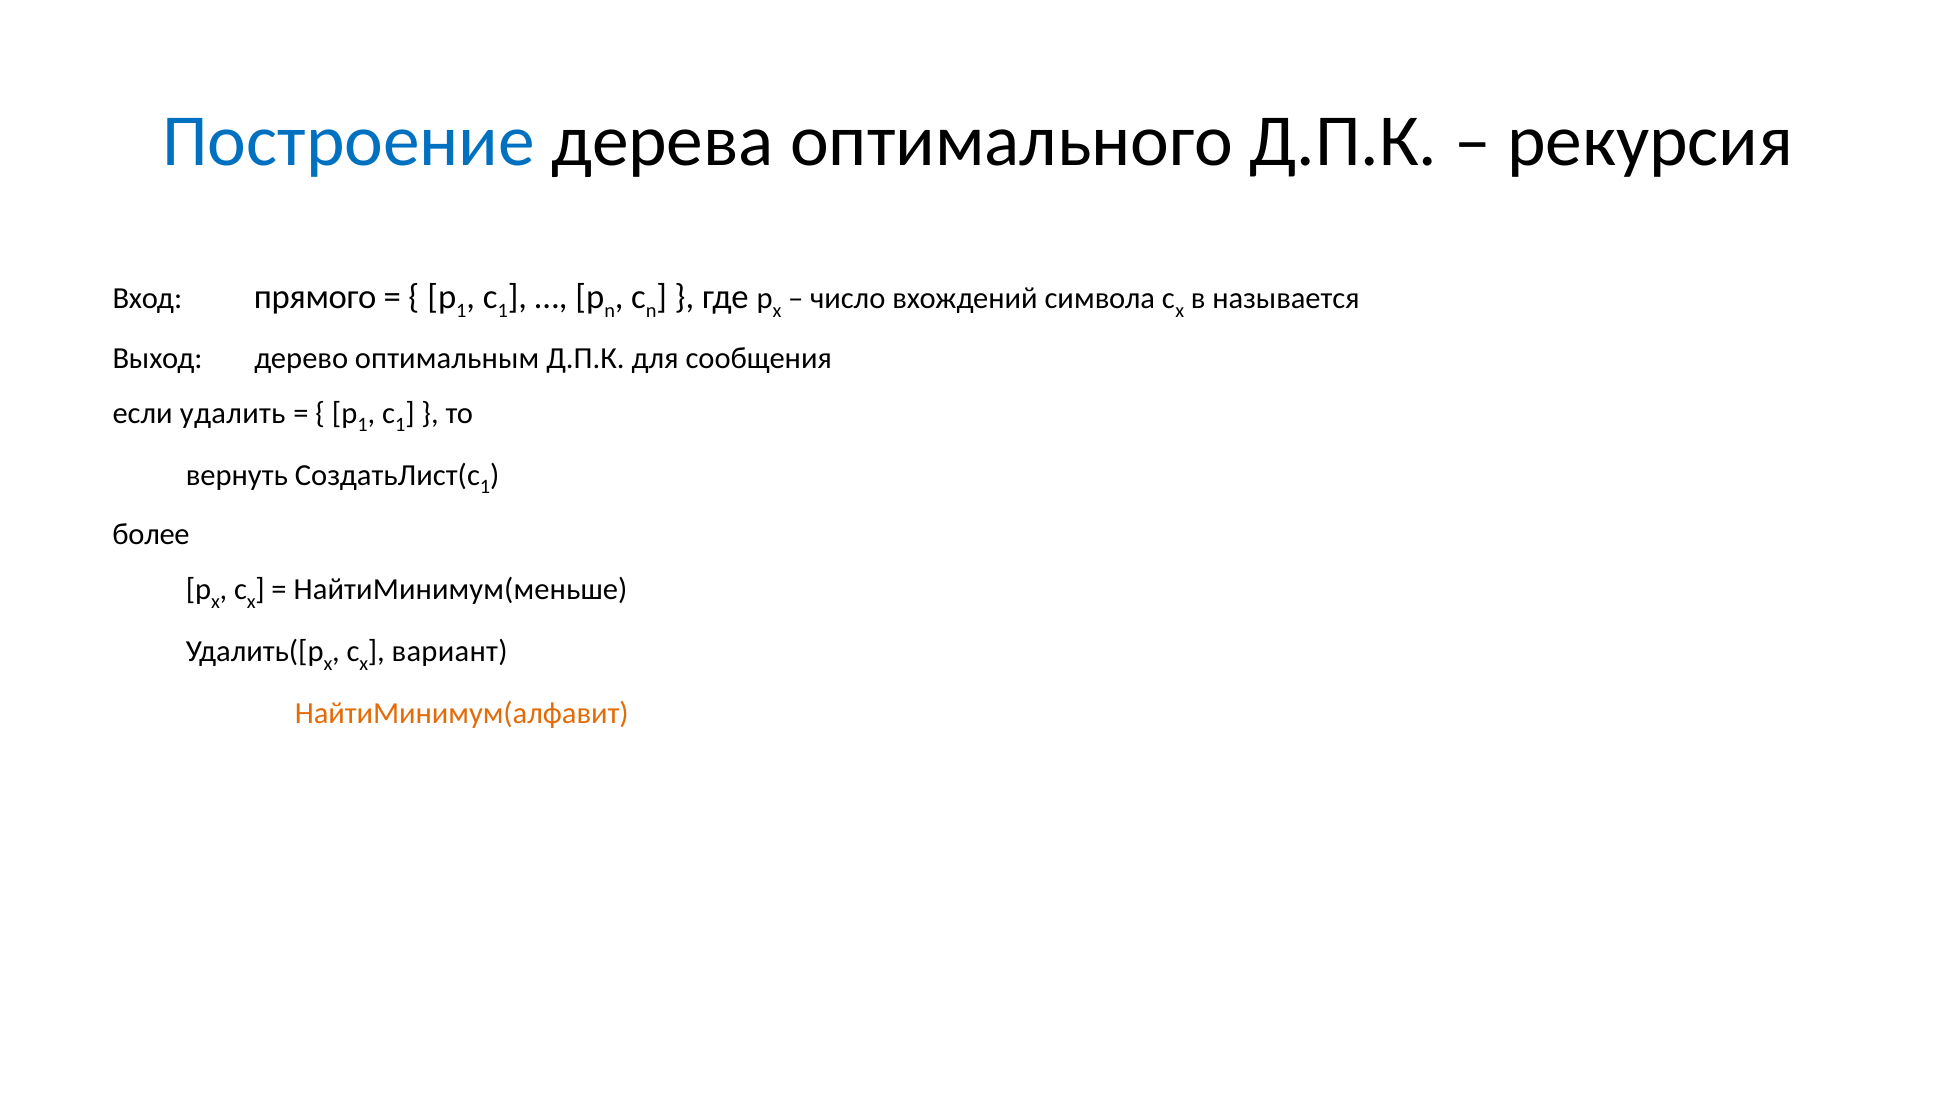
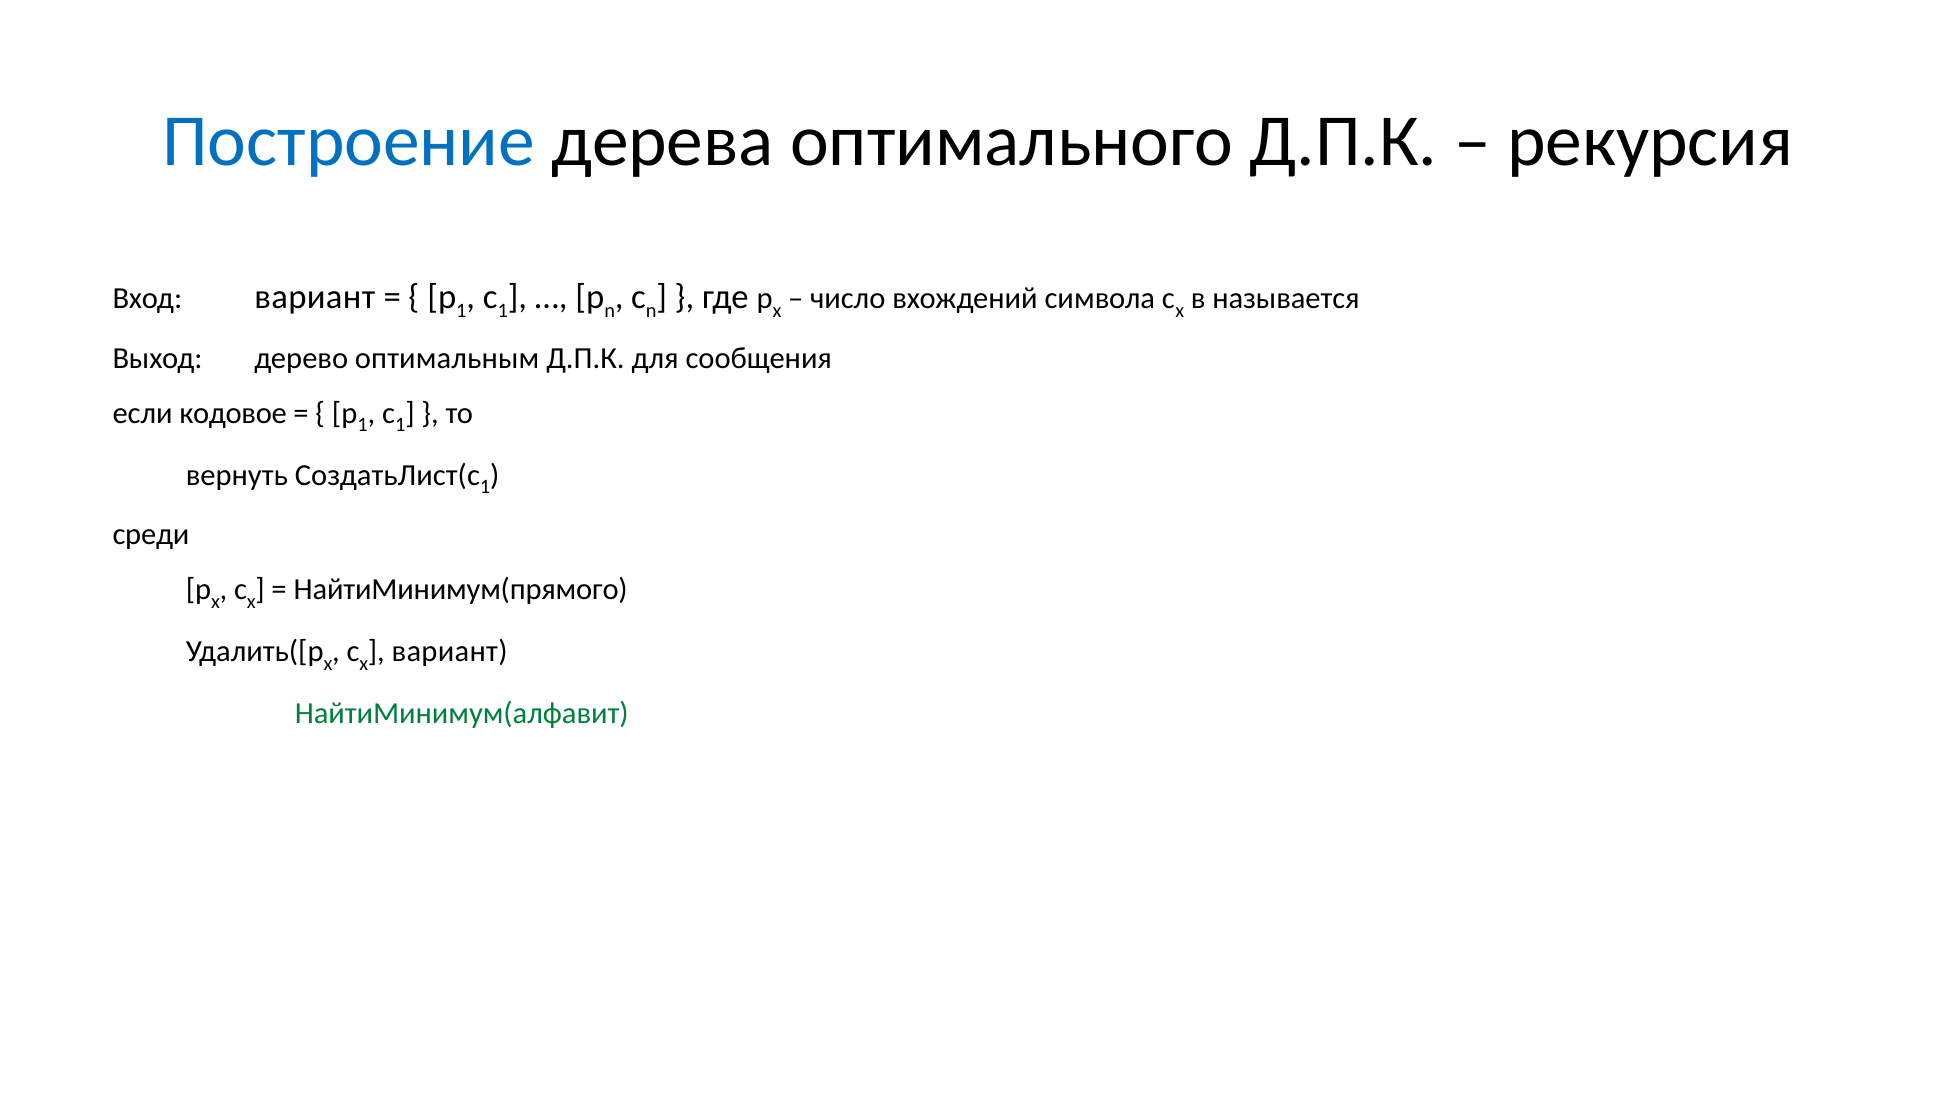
Вход прямого: прямого -> вариант
удалить: удалить -> кодовое
более: более -> среди
НайтиМинимум(меньше: НайтиМинимум(меньше -> НайтиМинимум(прямого
НайтиМинимум(алфавит colour: orange -> green
